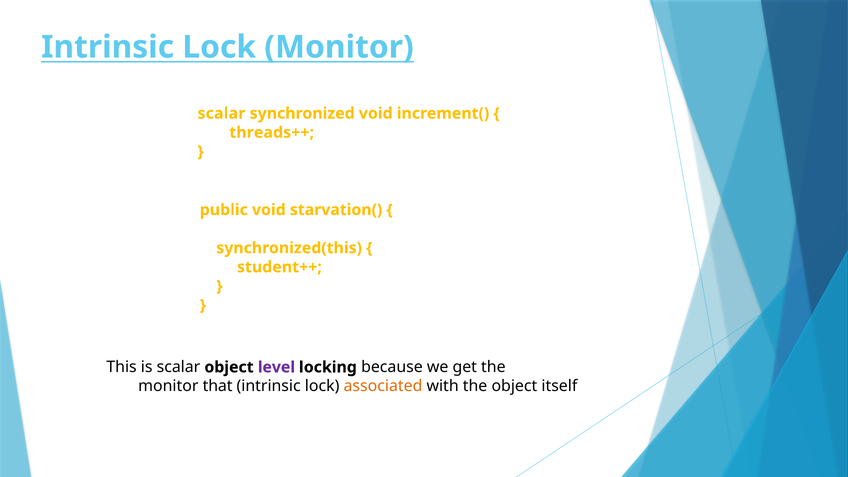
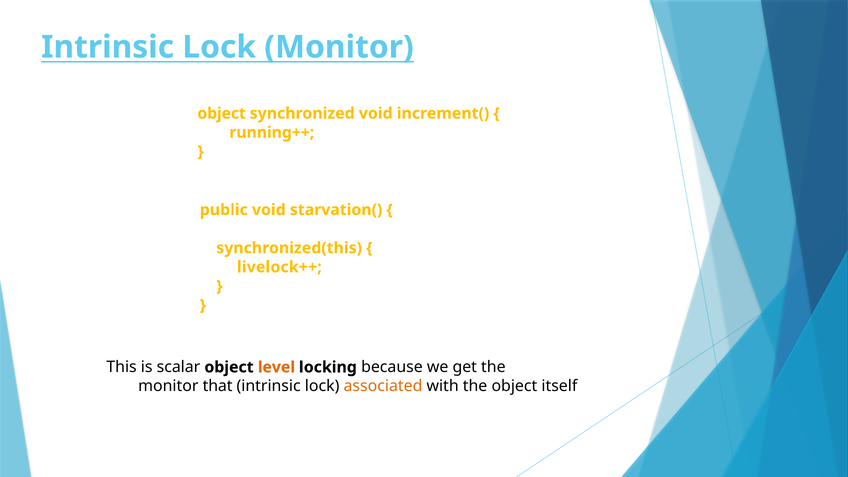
scalar at (221, 113): scalar -> object
threads++: threads++ -> running++
student++: student++ -> livelock++
level colour: purple -> orange
